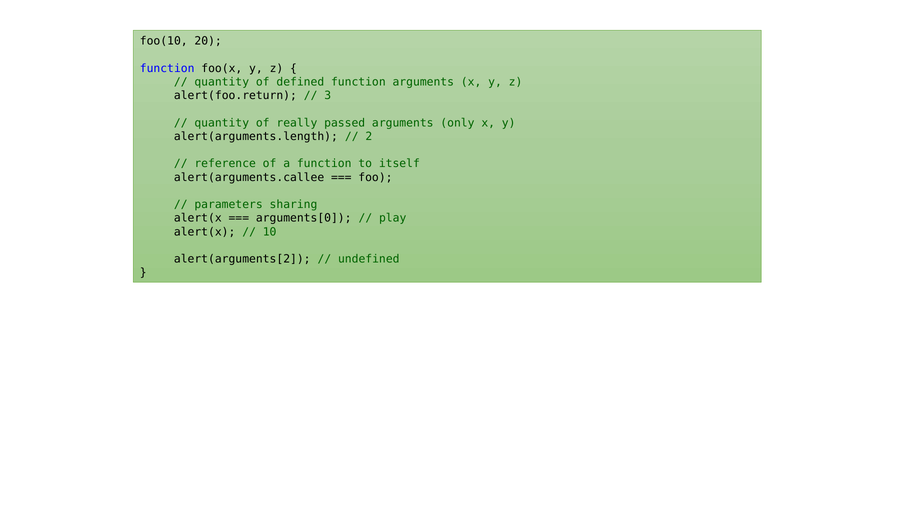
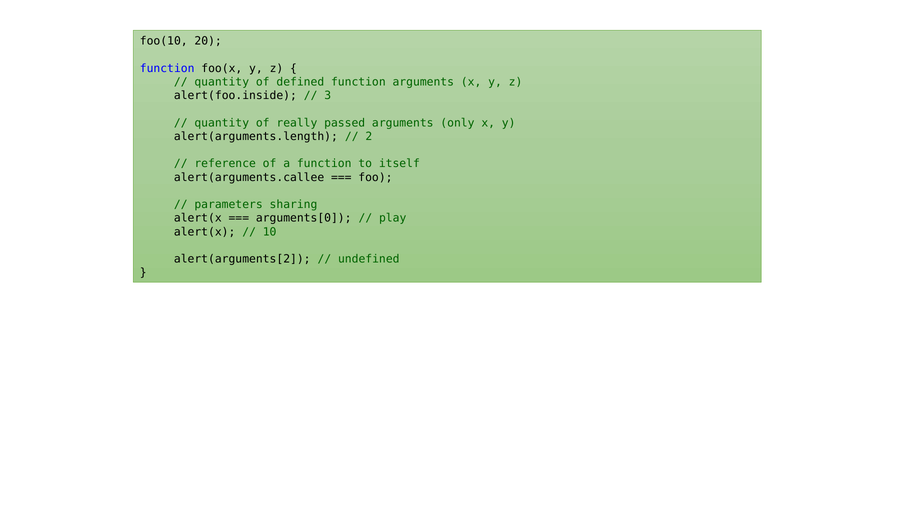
alert(foo.return: alert(foo.return -> alert(foo.inside
